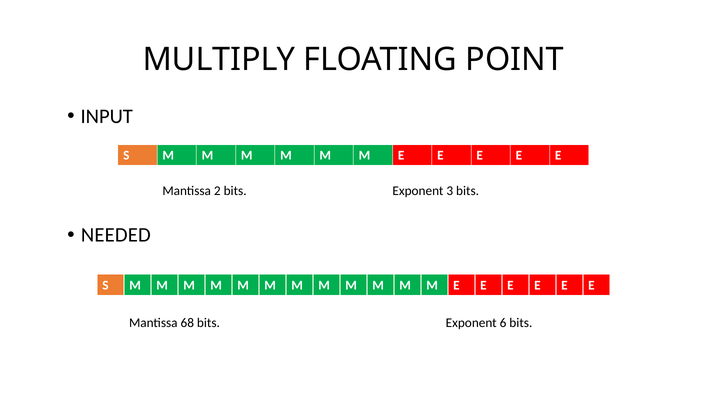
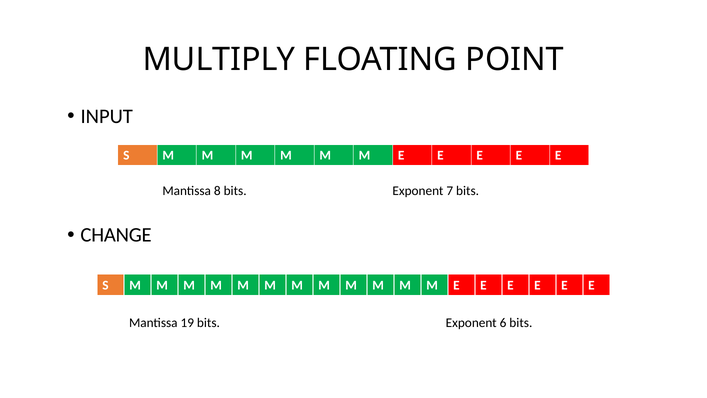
2: 2 -> 8
3: 3 -> 7
NEEDED: NEEDED -> CHANGE
68: 68 -> 19
